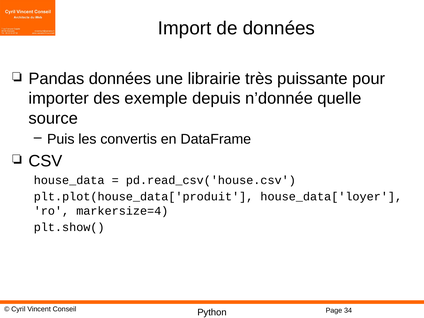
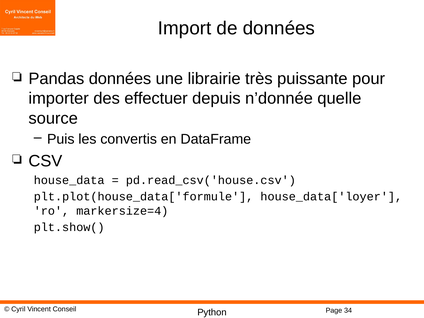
exemple: exemple -> effectuer
plt.plot(house_data['produit: plt.plot(house_data['produit -> plt.plot(house_data['formule
